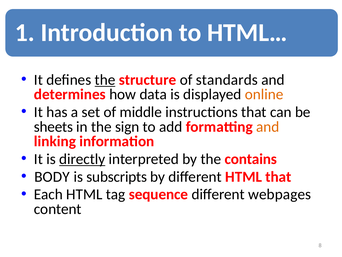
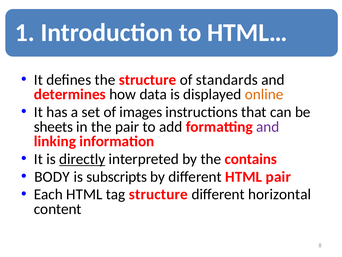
the at (105, 80) underline: present -> none
middle: middle -> images
the sign: sign -> pair
and at (268, 127) colour: orange -> purple
HTML that: that -> pair
tag sequence: sequence -> structure
webpages: webpages -> horizontal
